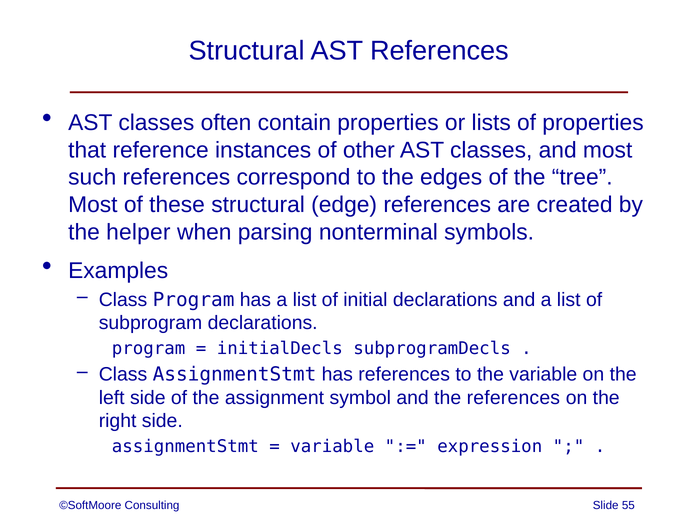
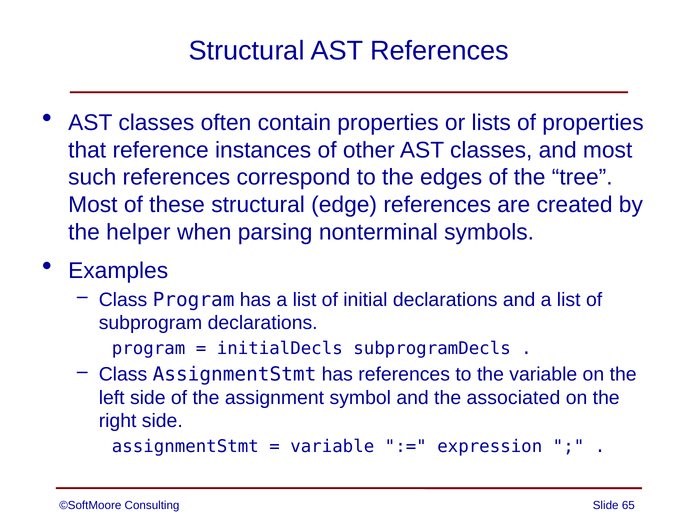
the references: references -> associated
55: 55 -> 65
